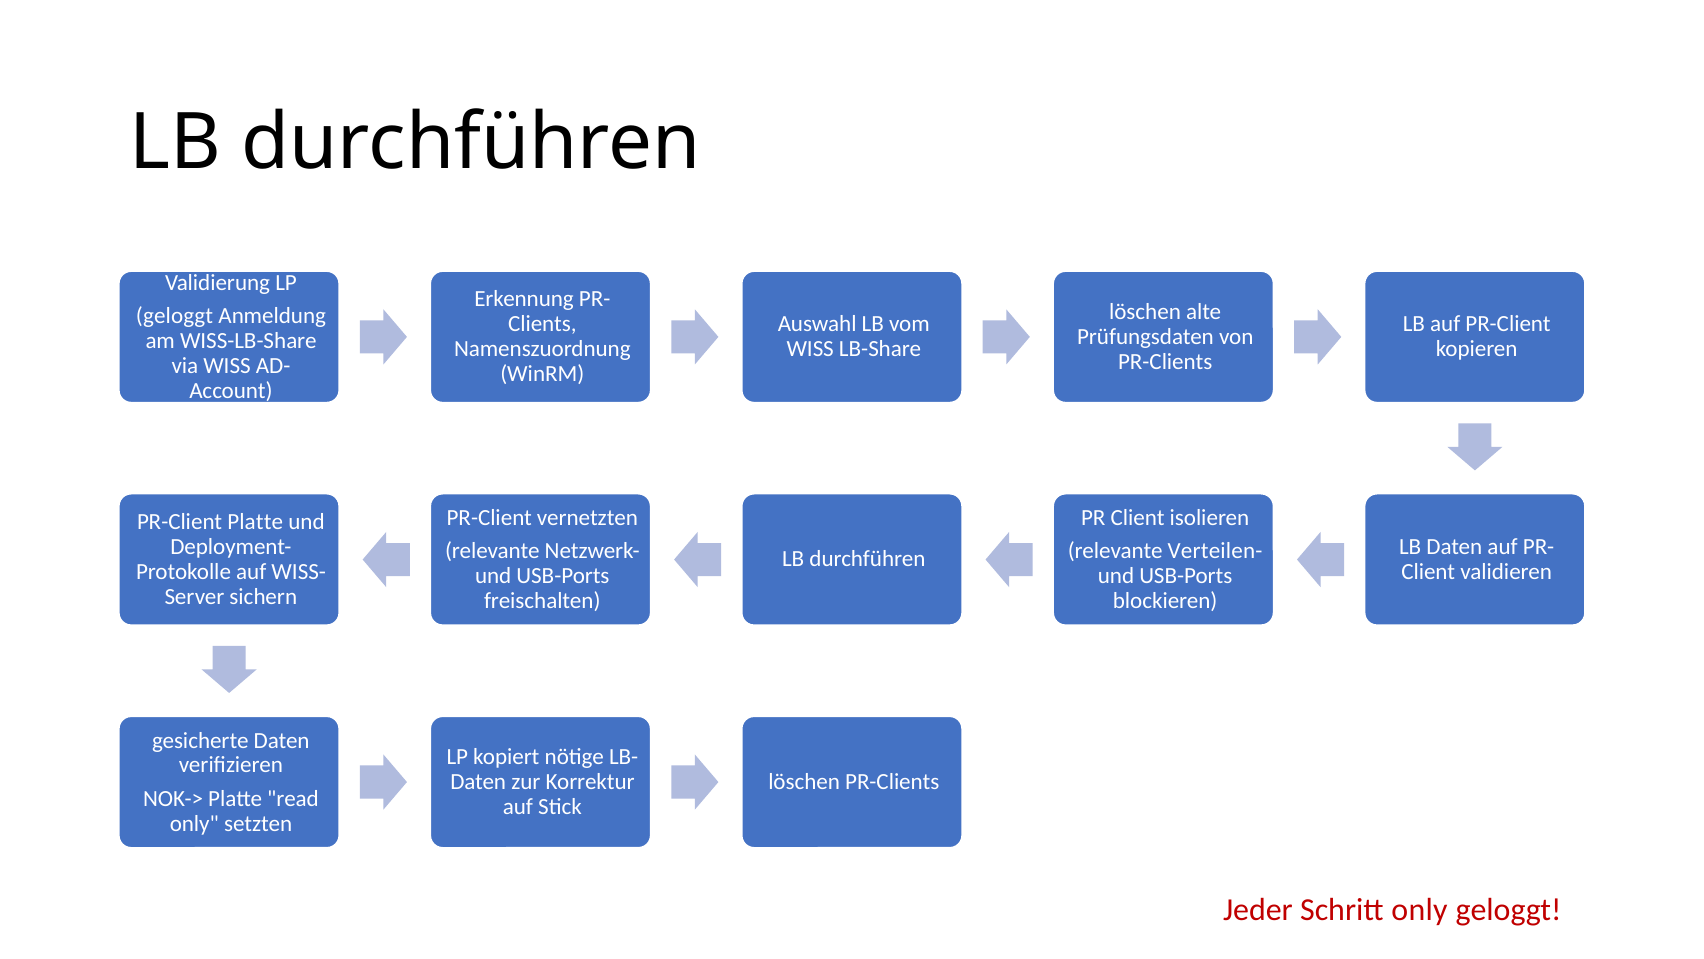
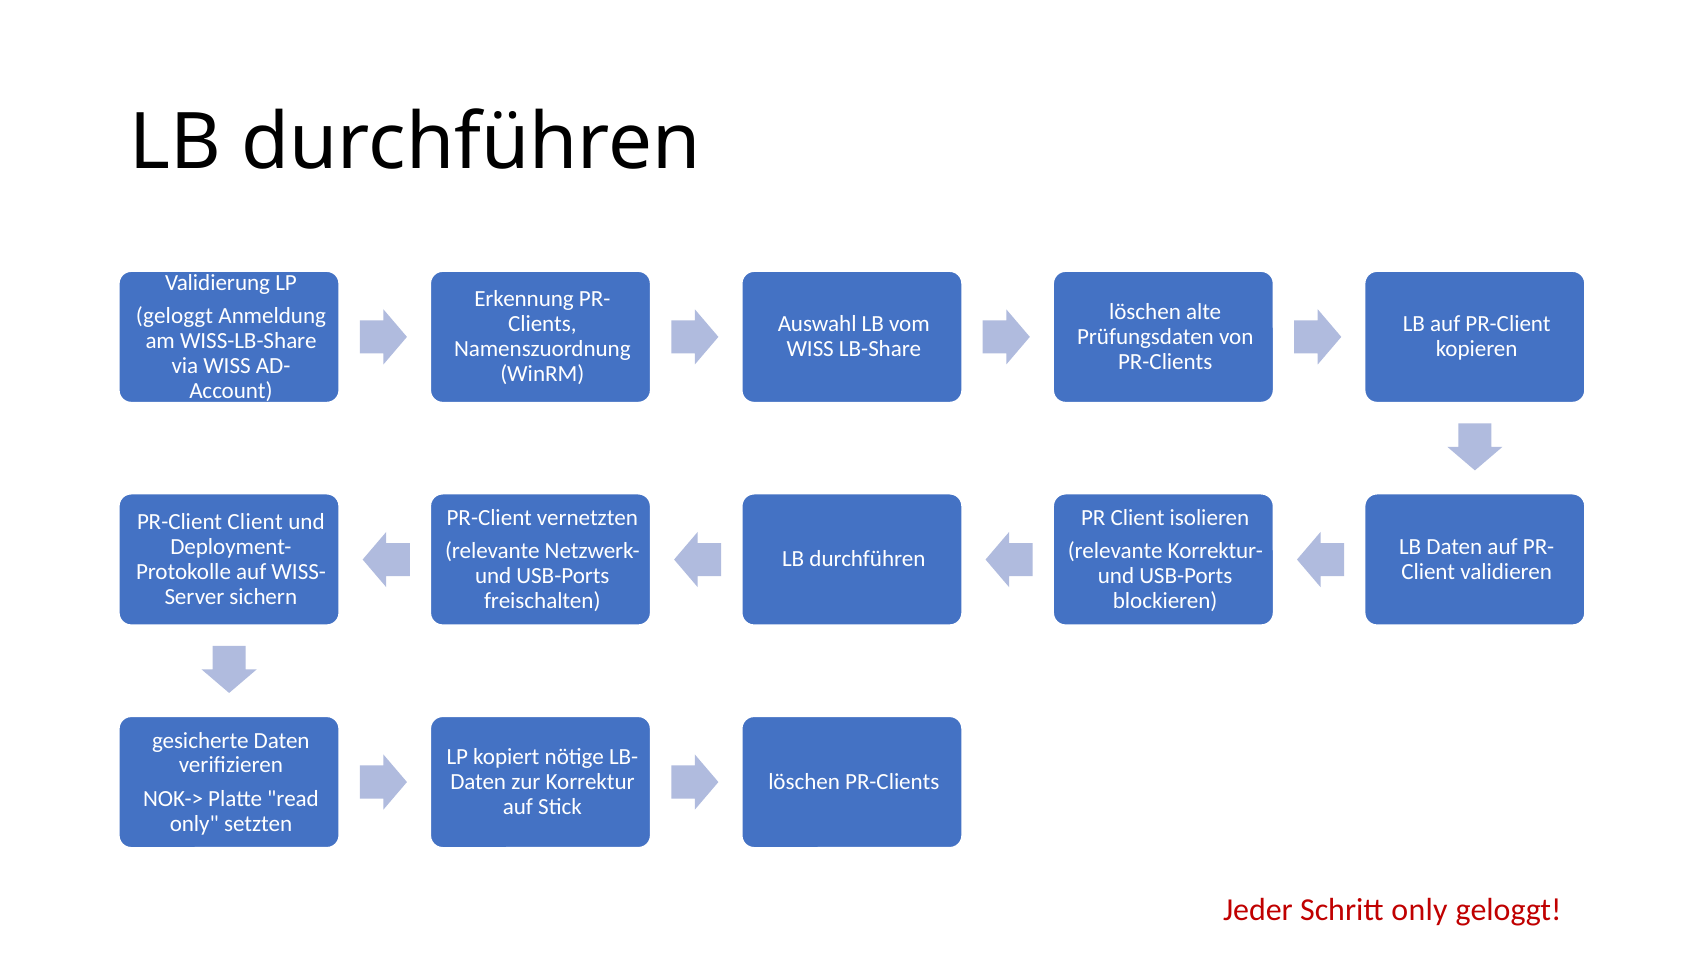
PR-Client Platte: Platte -> Client
Verteilen-: Verteilen- -> Korrektur-
